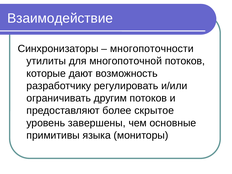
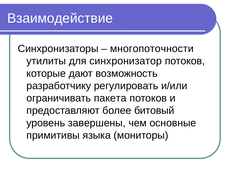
многопоточной: многопоточной -> синхронизатор
другим: другим -> пакета
скрытое: скрытое -> битовый
